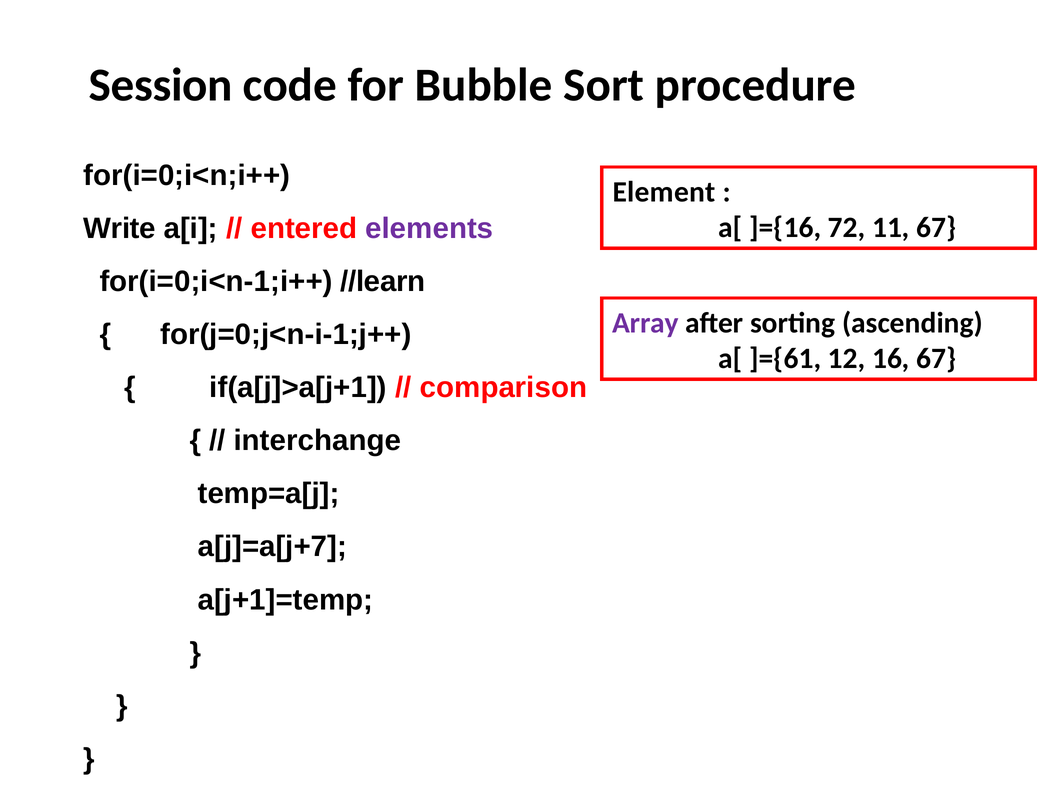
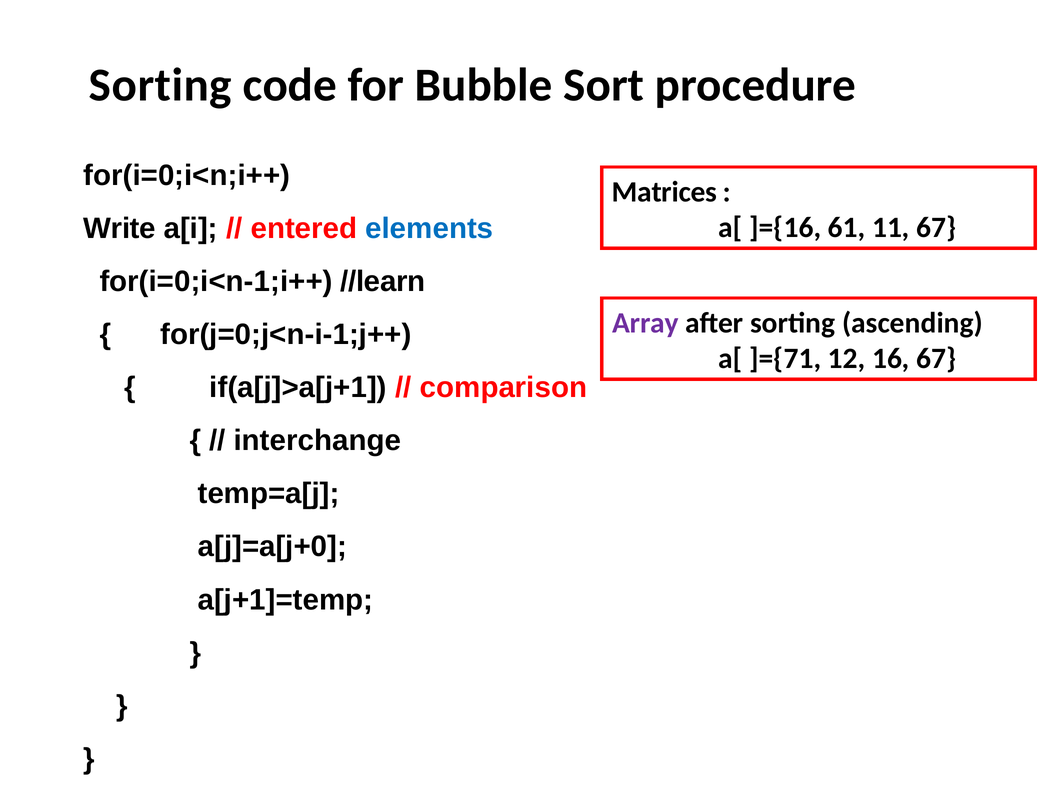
Session at (161, 85): Session -> Sorting
Element: Element -> Matrices
elements colour: purple -> blue
72: 72 -> 61
]={61: ]={61 -> ]={71
a[j]=a[j+7: a[j]=a[j+7 -> a[j]=a[j+0
